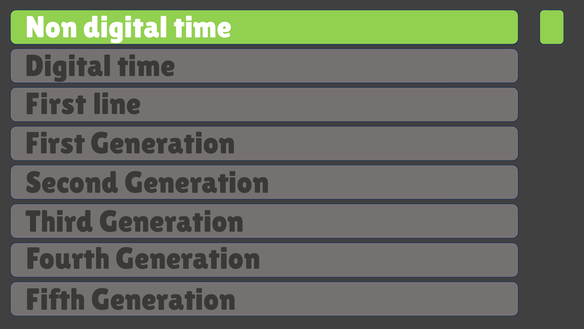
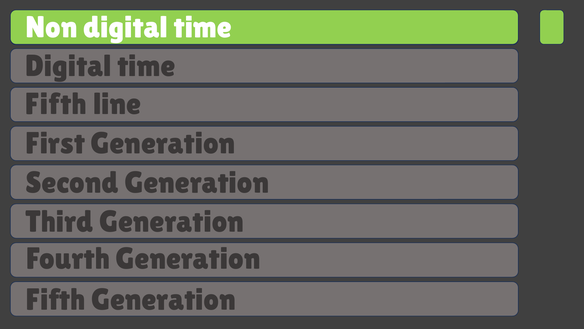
First at (56, 104): First -> Fifth
